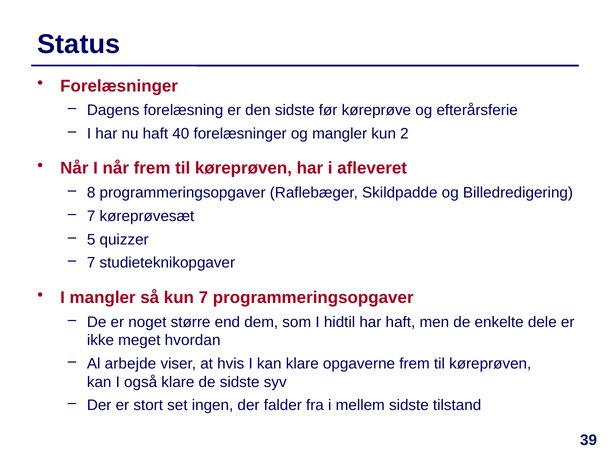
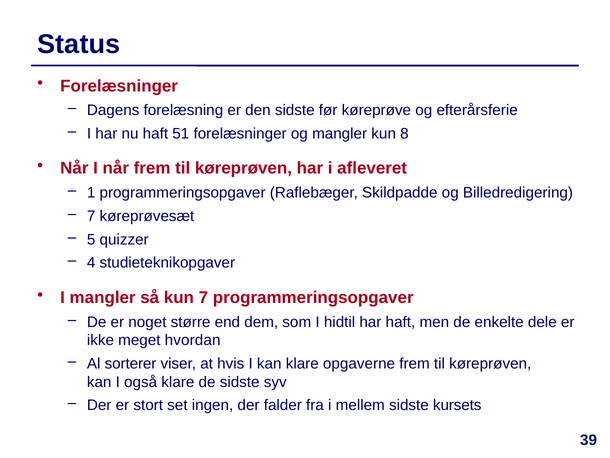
40: 40 -> 51
2: 2 -> 8
8: 8 -> 1
7 at (91, 263): 7 -> 4
arbejde: arbejde -> sorterer
tilstand: tilstand -> kursets
